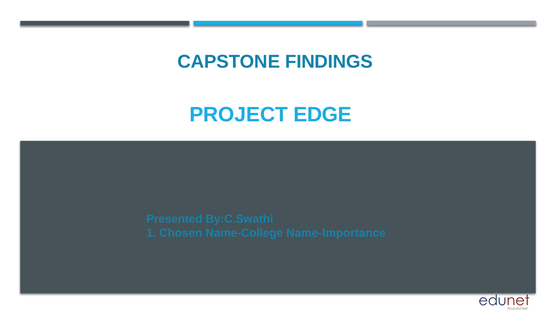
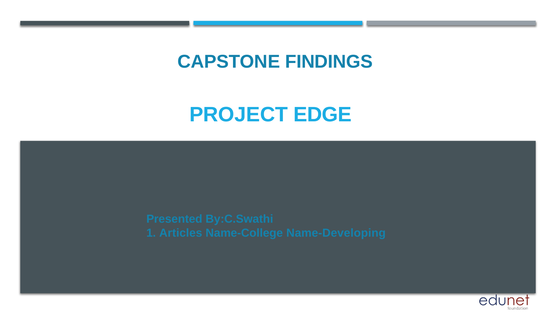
Chosen: Chosen -> Articles
Name-Importance: Name-Importance -> Name-Developing
